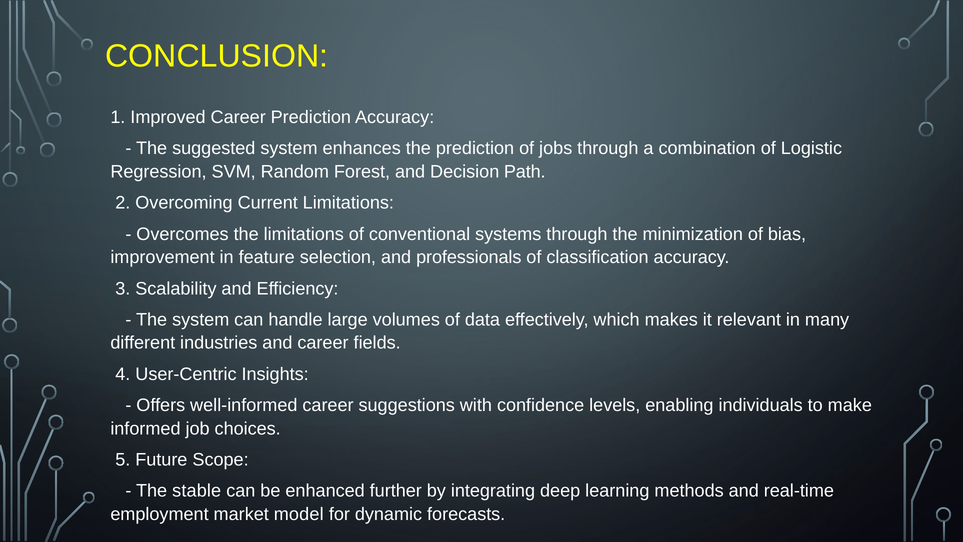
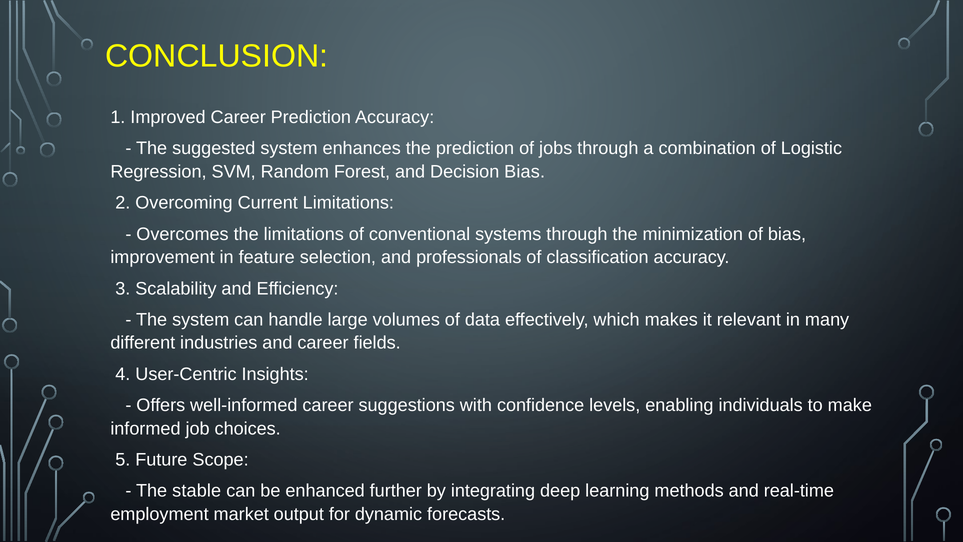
Decision Path: Path -> Bias
model: model -> output
